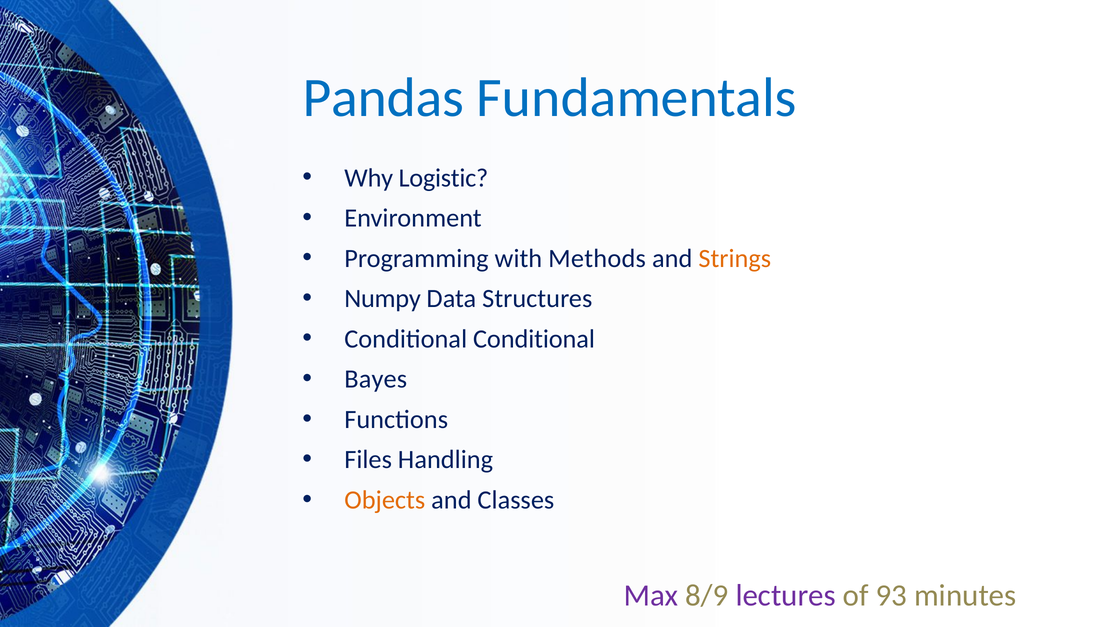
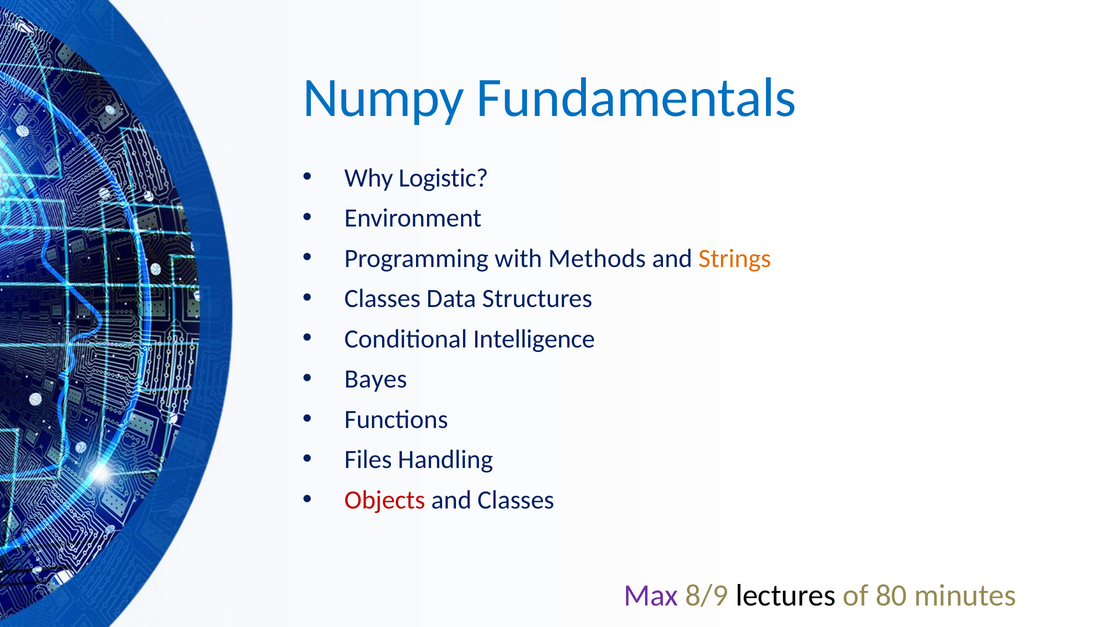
Pandas: Pandas -> Numpy
Numpy at (383, 299): Numpy -> Classes
Conditional Conditional: Conditional -> Intelligence
Objects colour: orange -> red
lectures colour: purple -> black
93: 93 -> 80
